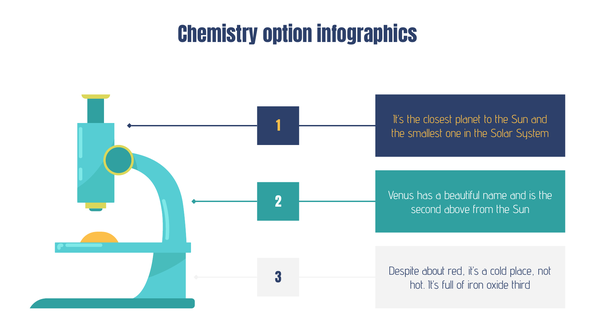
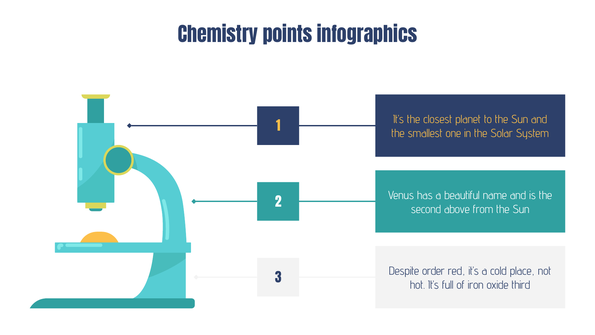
option: option -> points
about: about -> order
